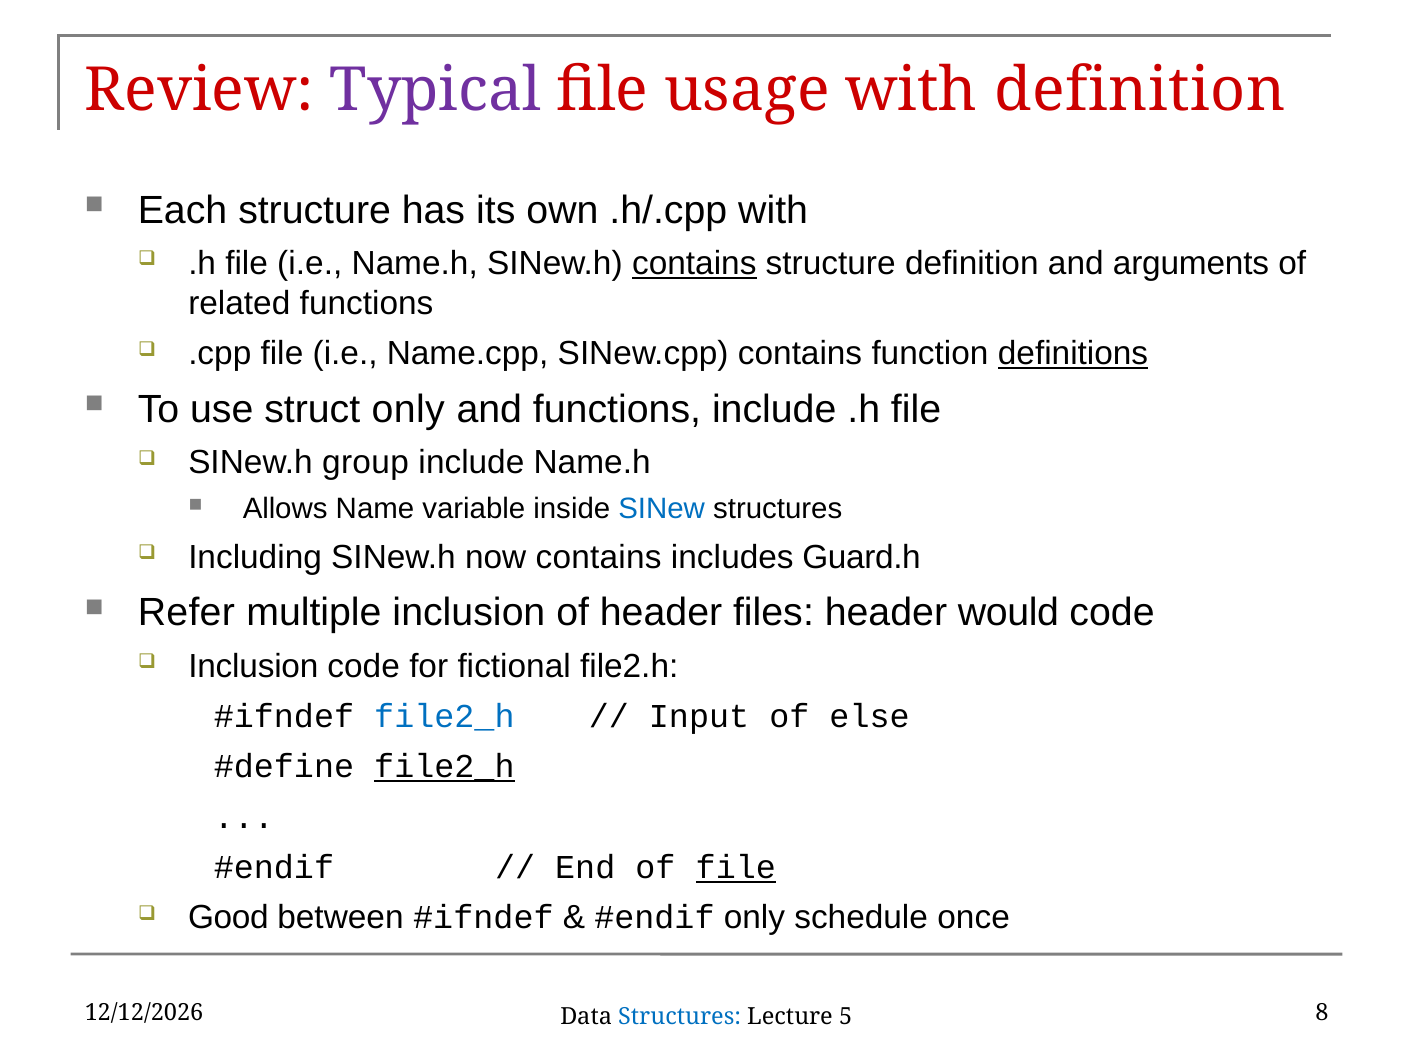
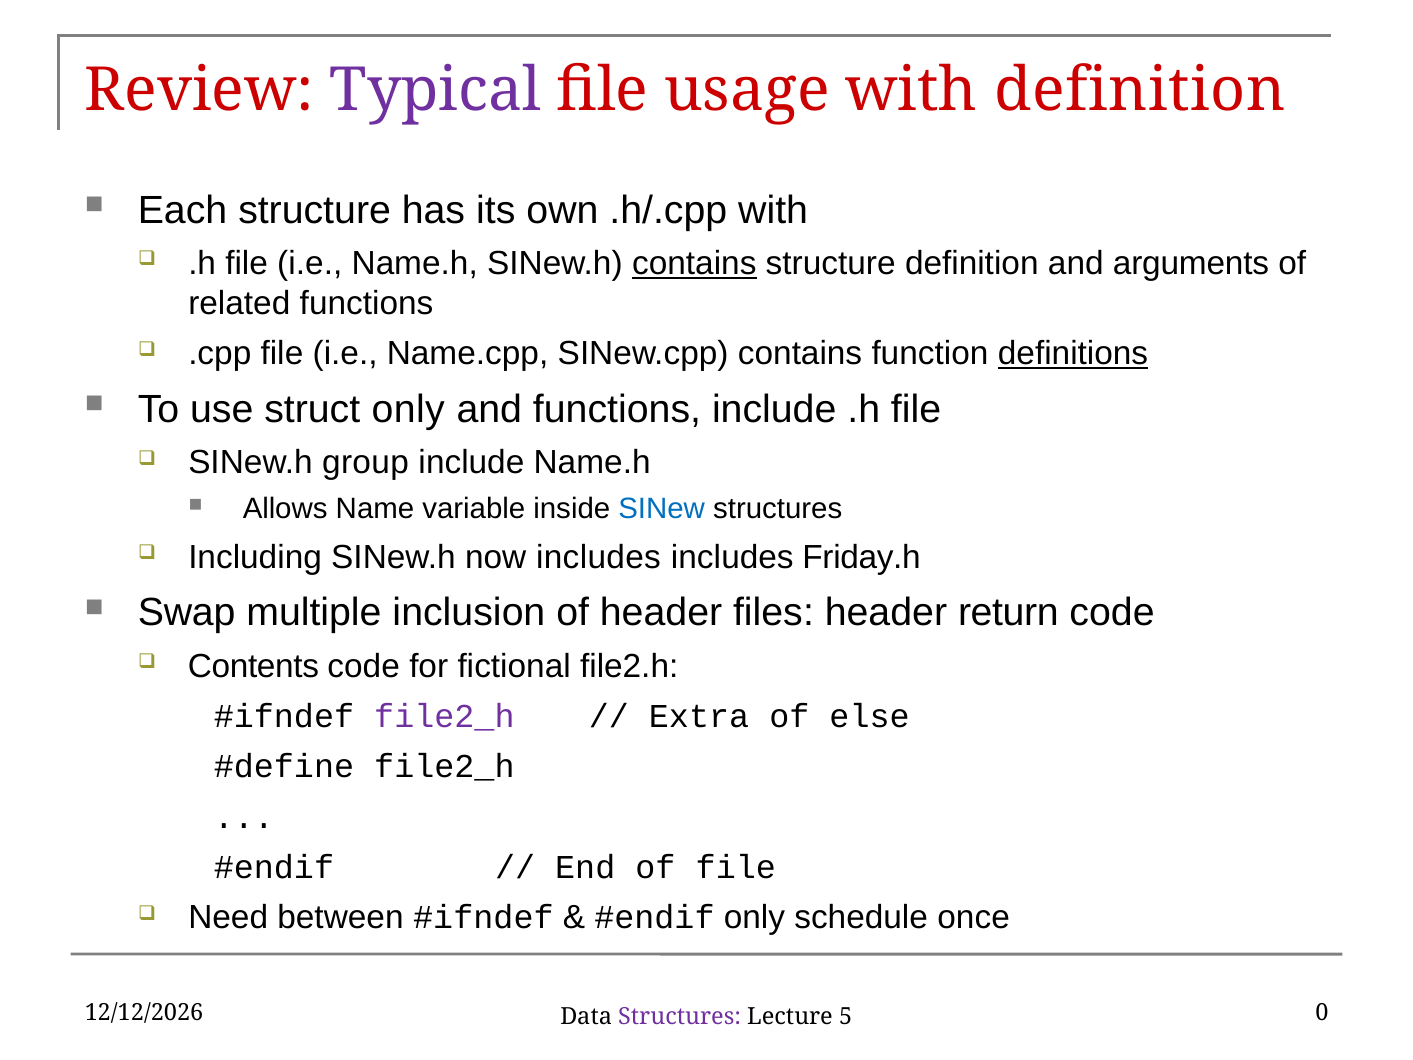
now contains: contains -> includes
Guard.h: Guard.h -> Friday.h
Refer: Refer -> Swap
would: would -> return
Inclusion at (253, 666): Inclusion -> Contents
file2_h at (444, 716) colour: blue -> purple
Input: Input -> Extra
file2_h at (444, 767) underline: present -> none
file at (736, 867) underline: present -> none
Good: Good -> Need
Structures at (680, 1017) colour: blue -> purple
8: 8 -> 0
